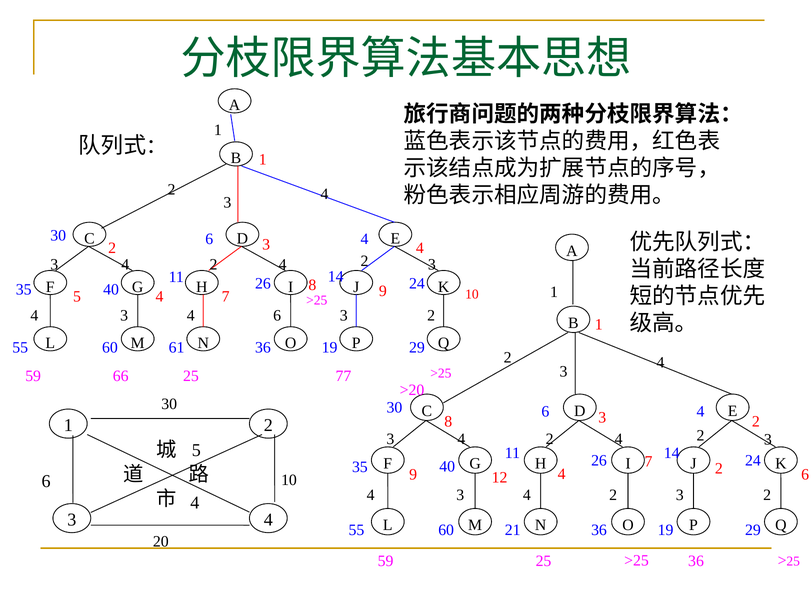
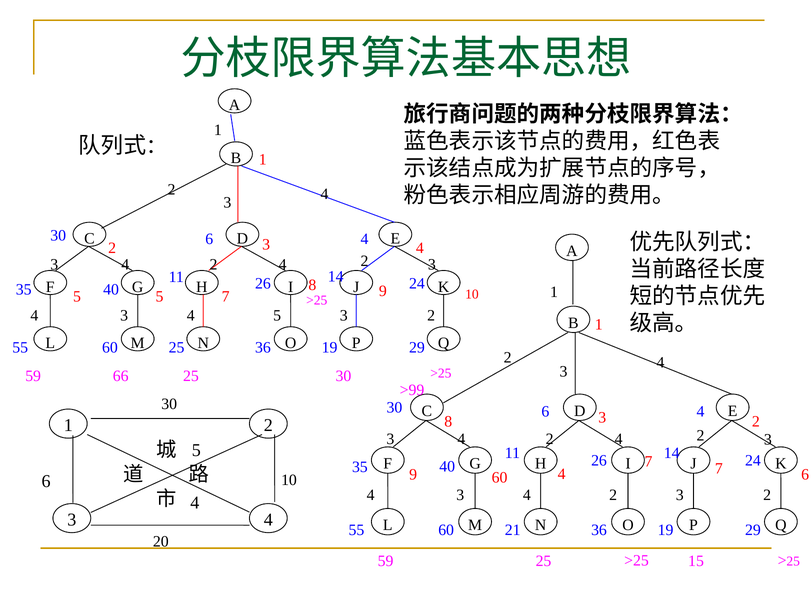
4 at (159, 296): 4 -> 5
4 3 4 6: 6 -> 5
60 61: 61 -> 25
25 77: 77 -> 30
>20: >20 -> >99
7 2: 2 -> 7
9 12: 12 -> 60
25 36: 36 -> 15
